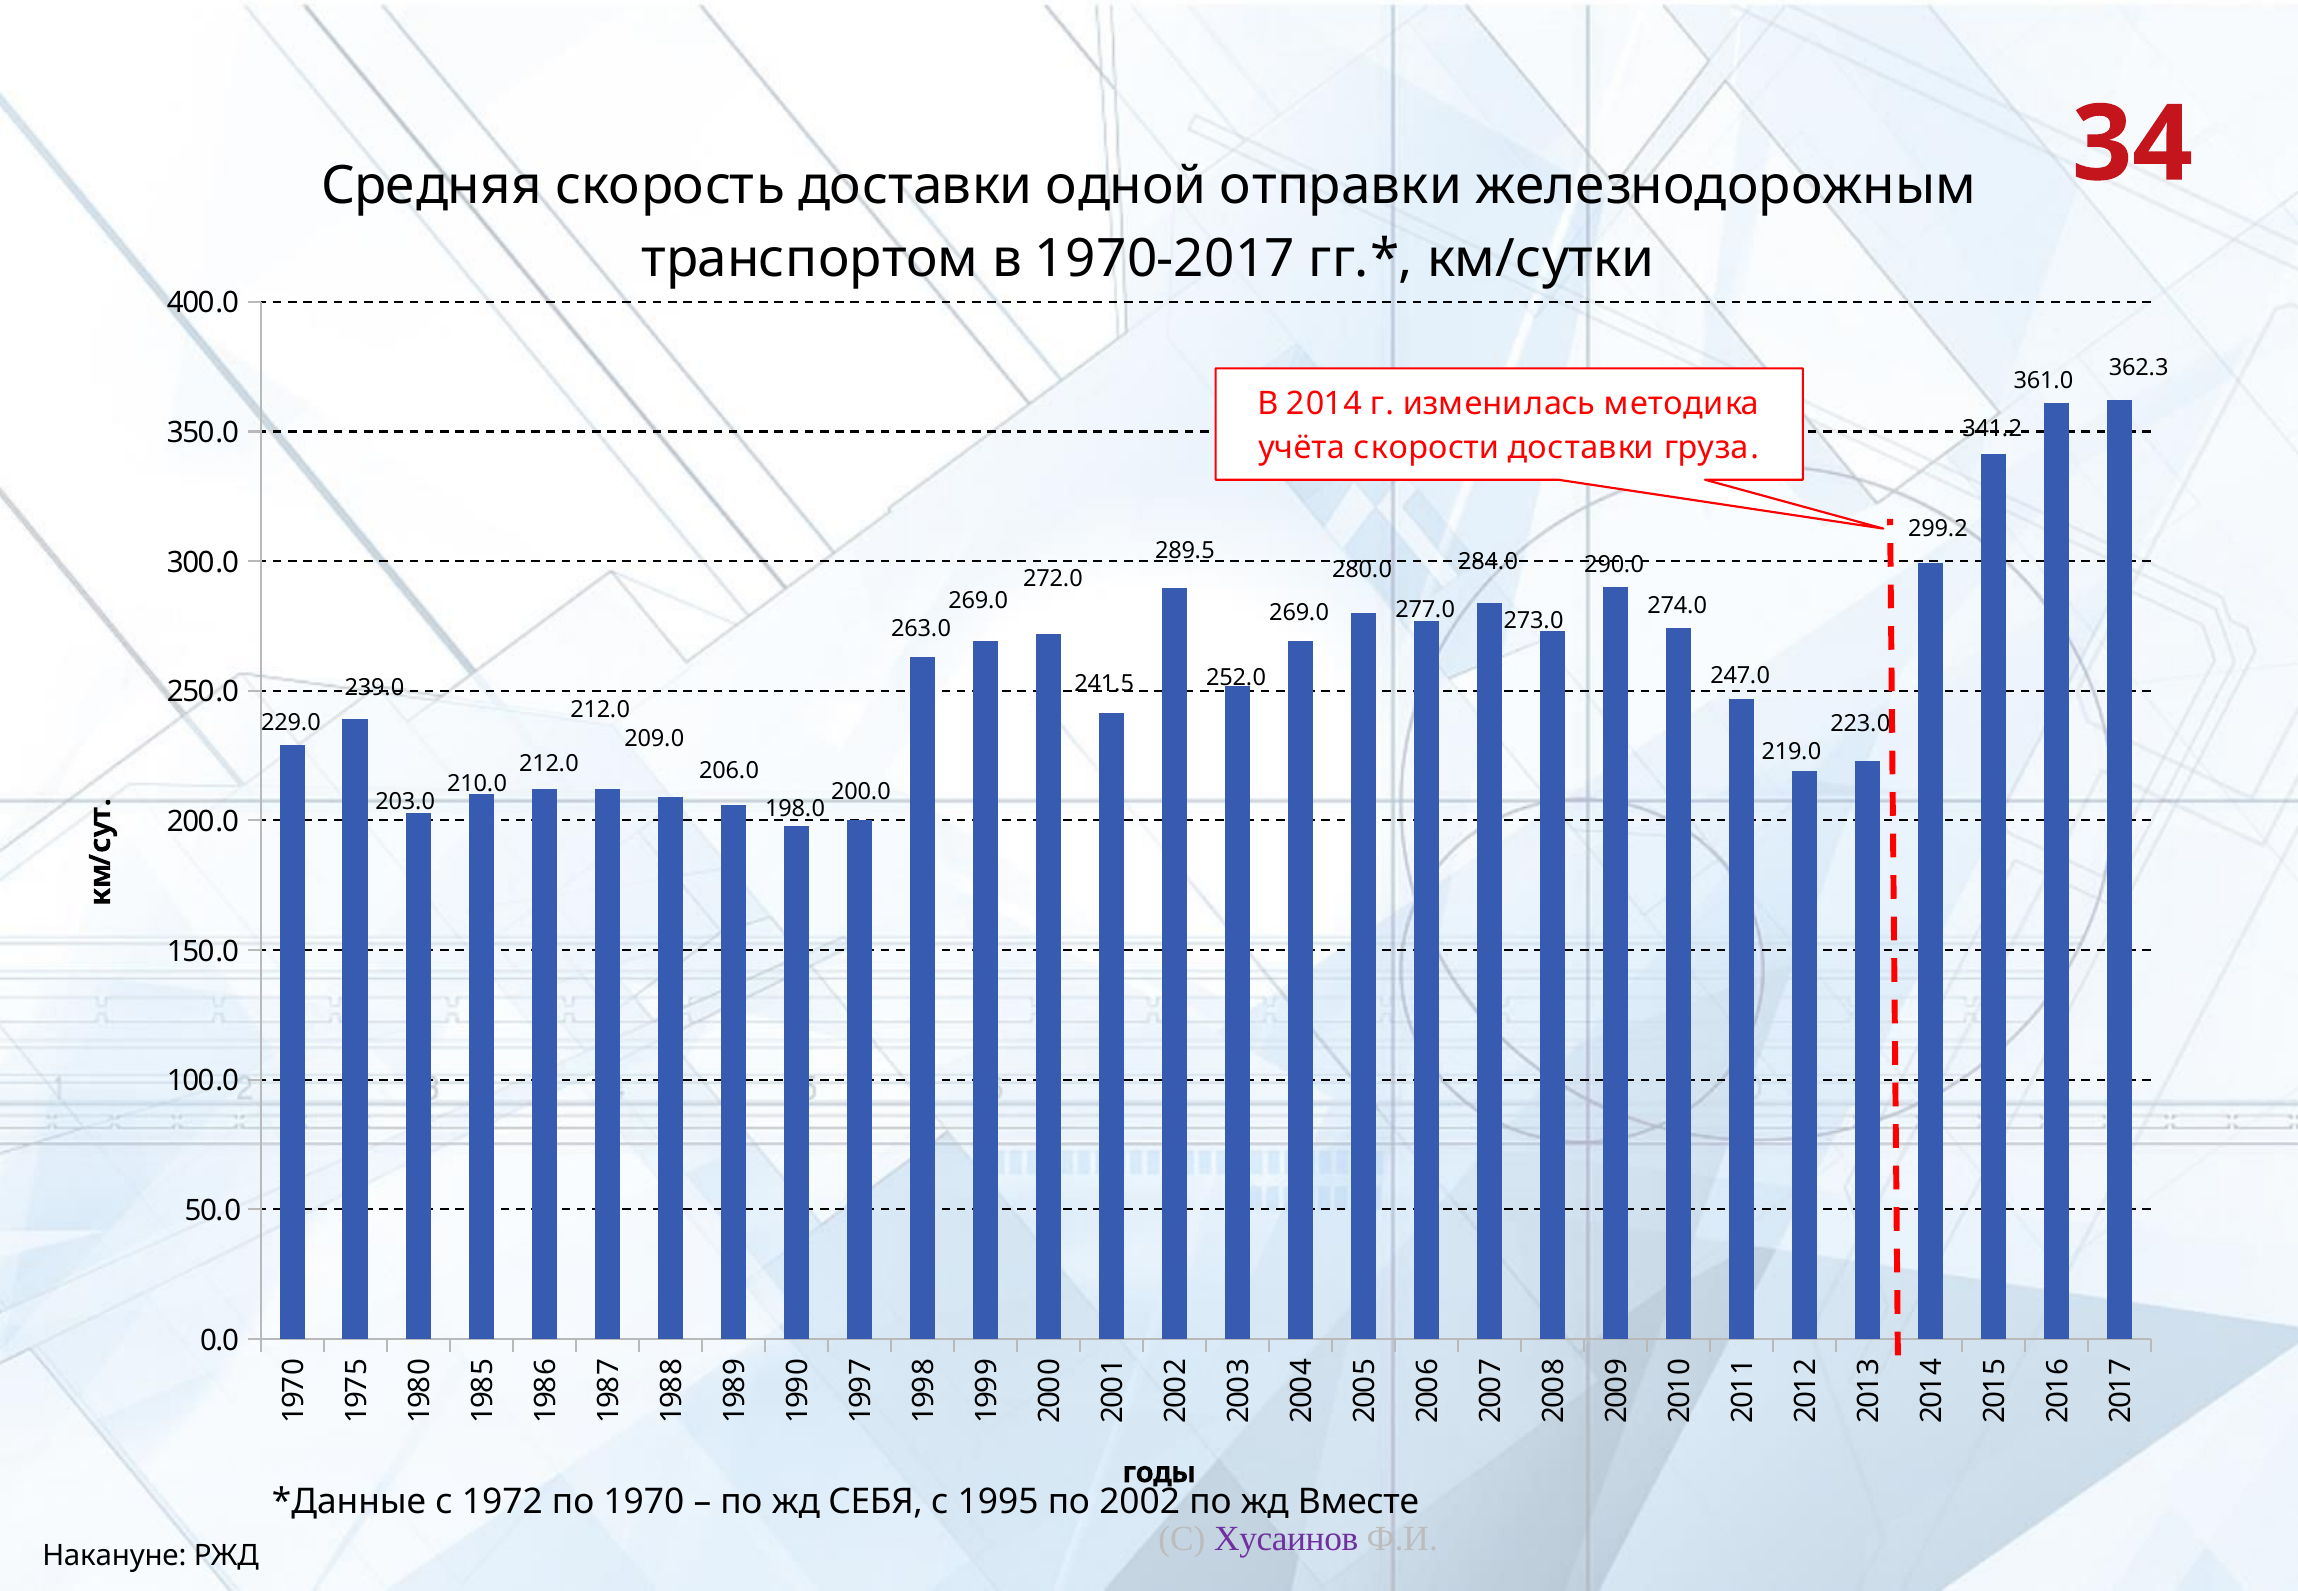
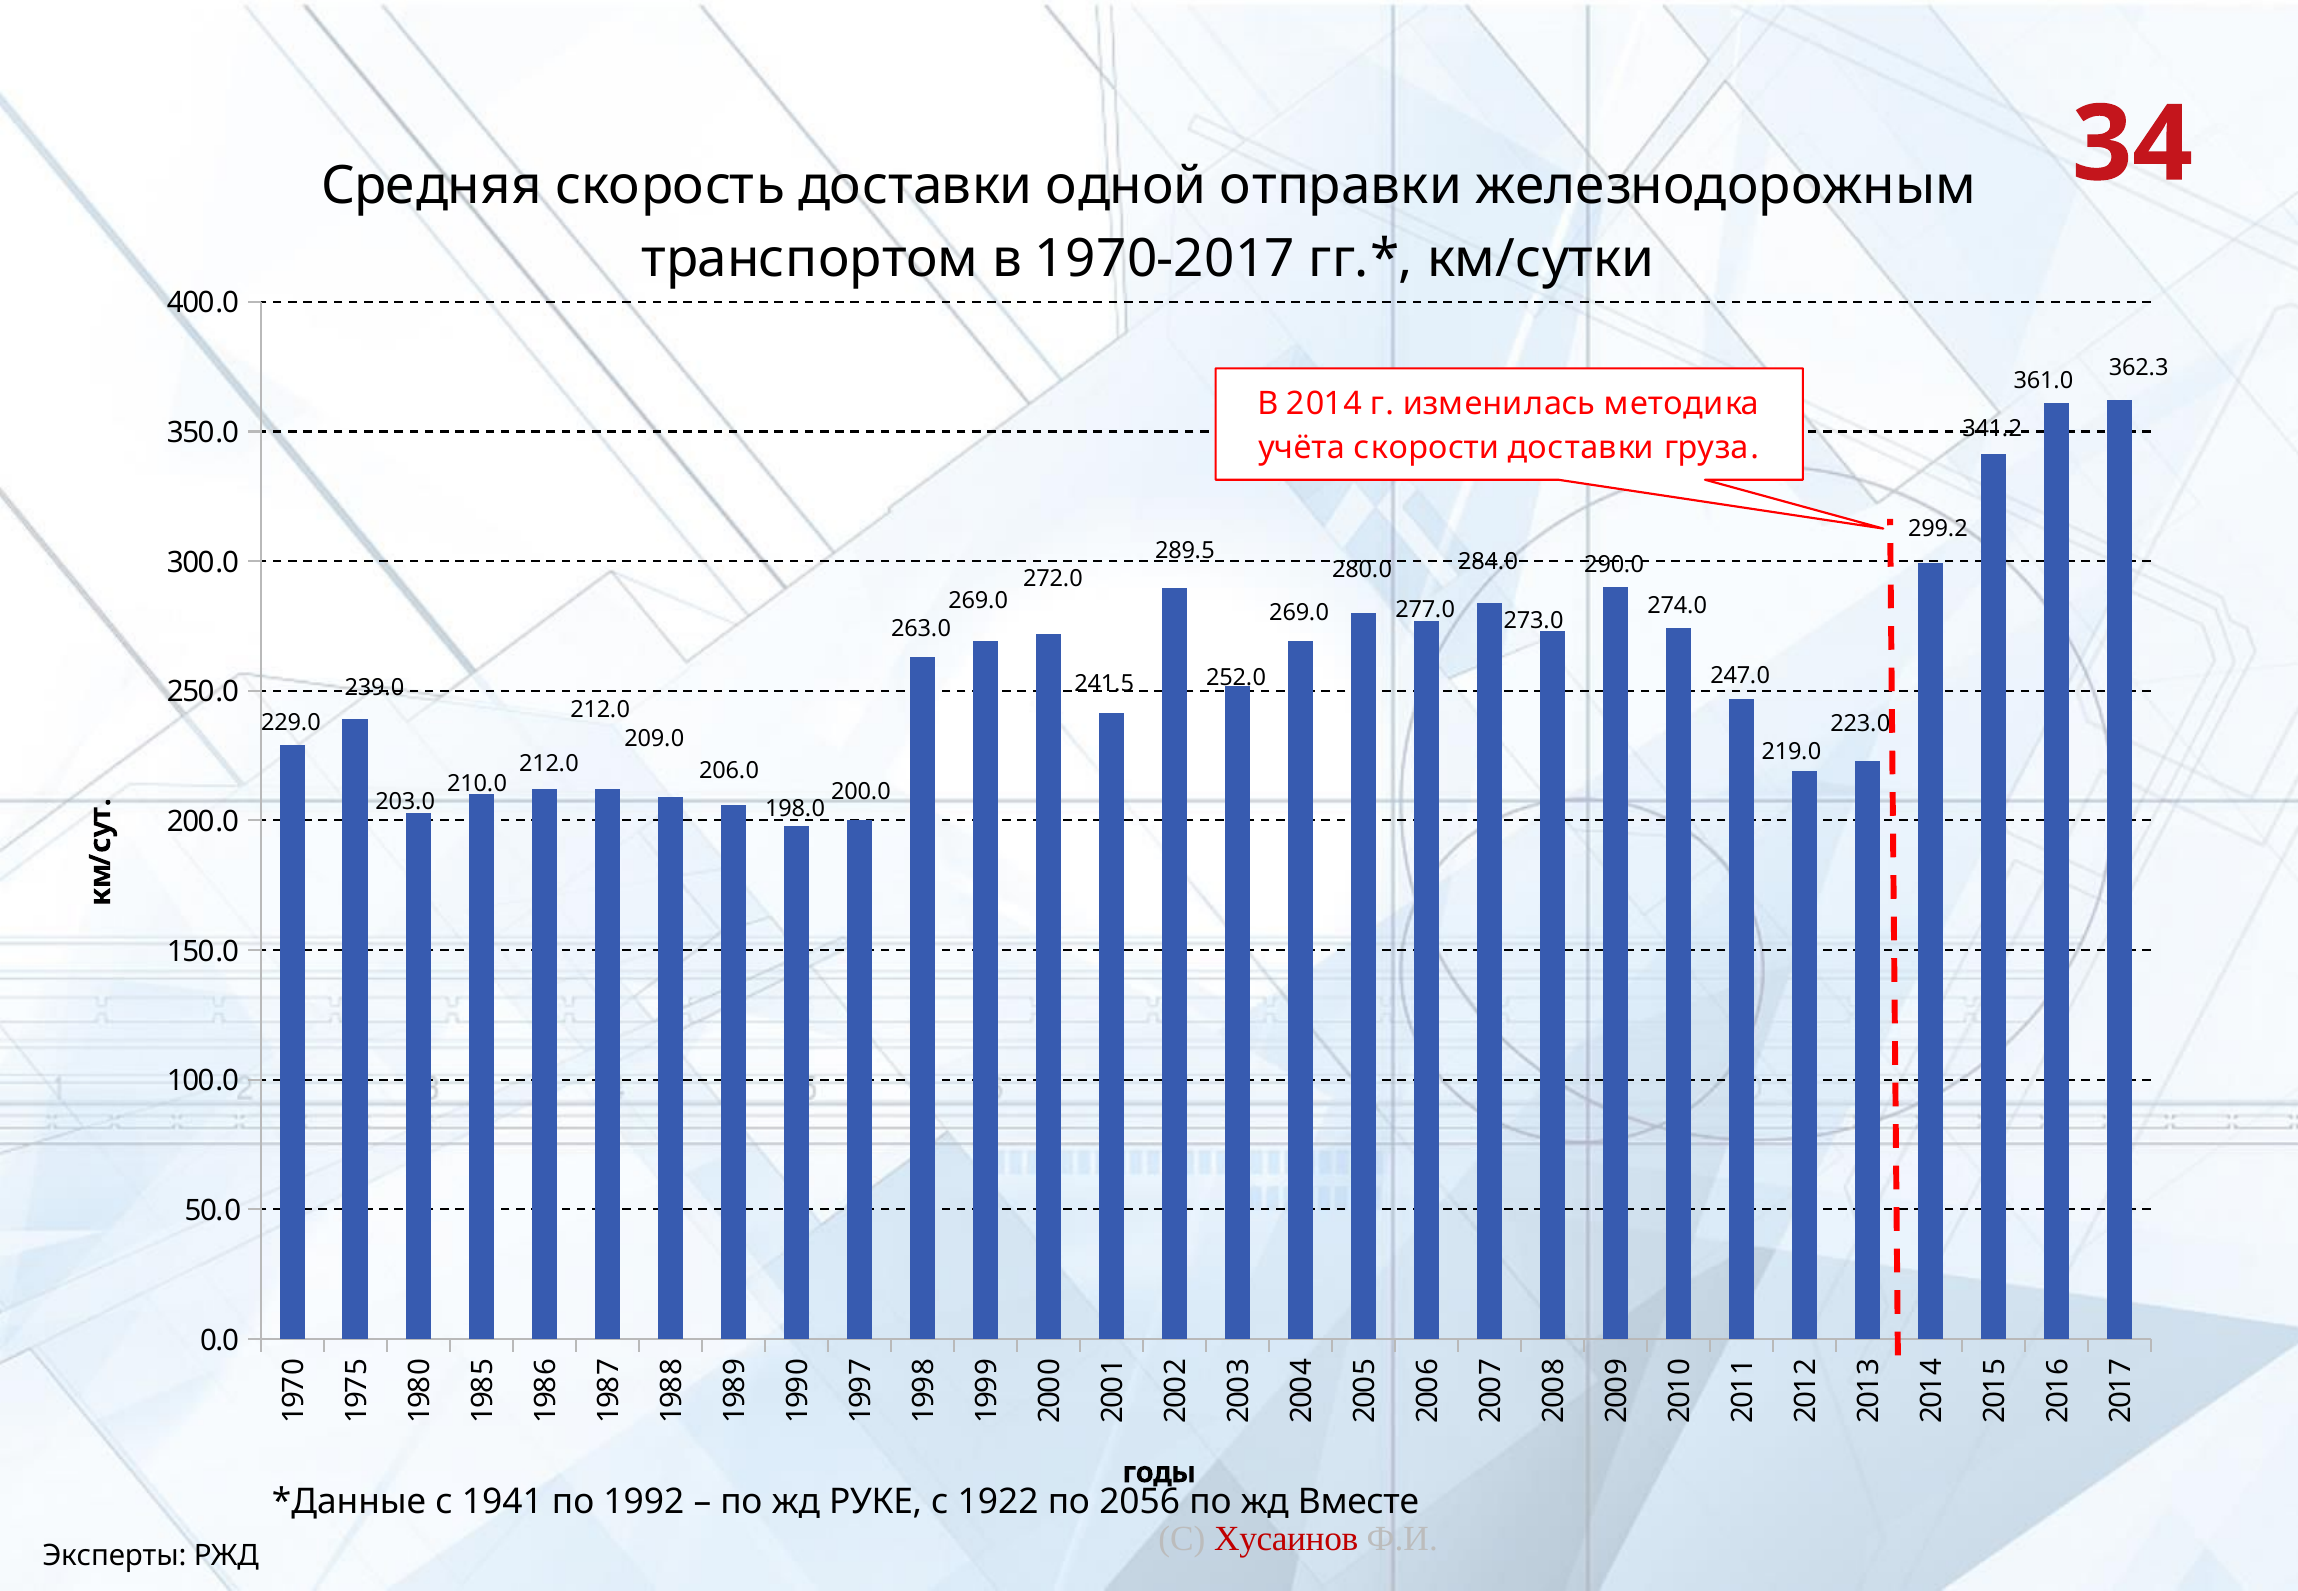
1972: 1972 -> 1941
1970: 1970 -> 1992
СЕБЯ: СЕБЯ -> РУКЕ
1995: 1995 -> 1922
2002: 2002 -> 2056
Хусаинов colour: purple -> red
Накануне: Накануне -> Эксперты
